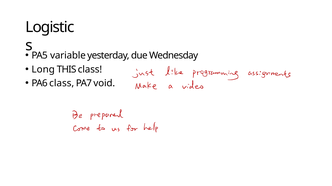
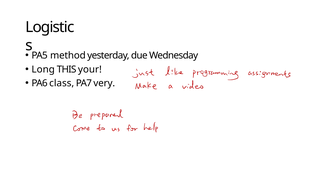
variable: variable -> method
THIS class: class -> your
void: void -> very
